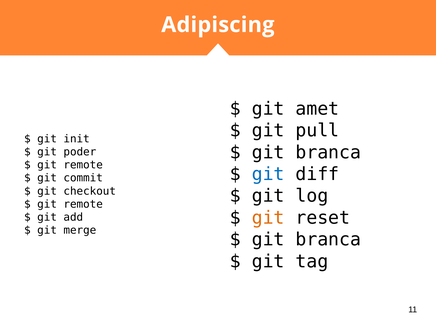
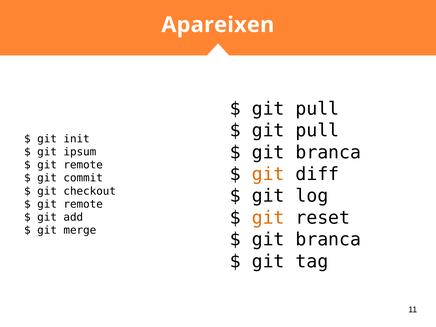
Adipiscing: Adipiscing -> Apareixen
amet at (317, 109): amet -> pull
poder: poder -> ipsum
git at (268, 174) colour: blue -> orange
